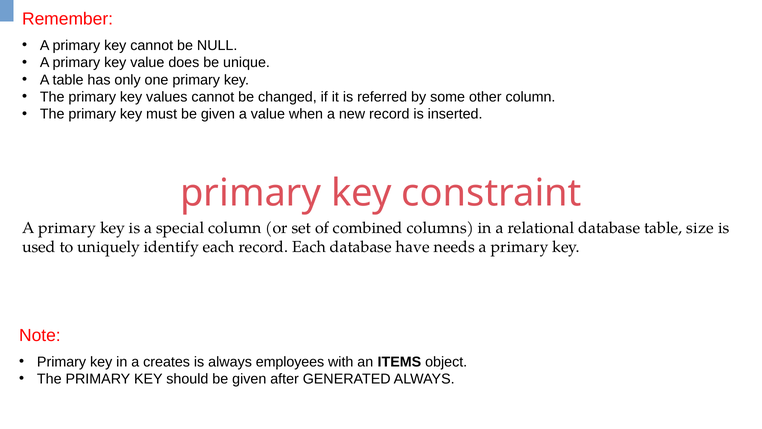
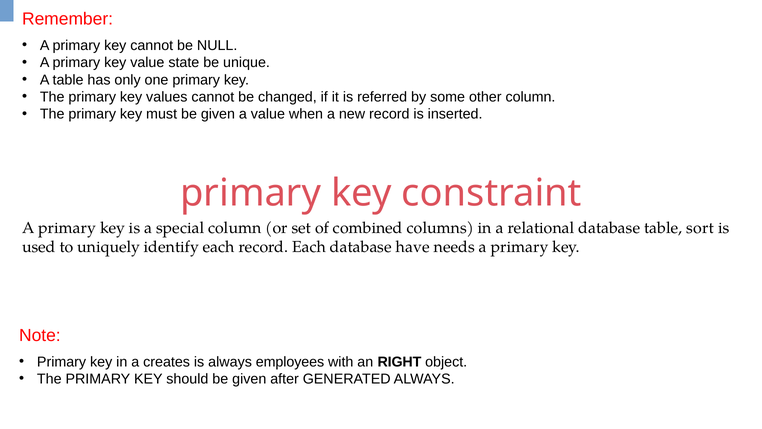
does: does -> state
size: size -> sort
ITEMS: ITEMS -> RIGHT
